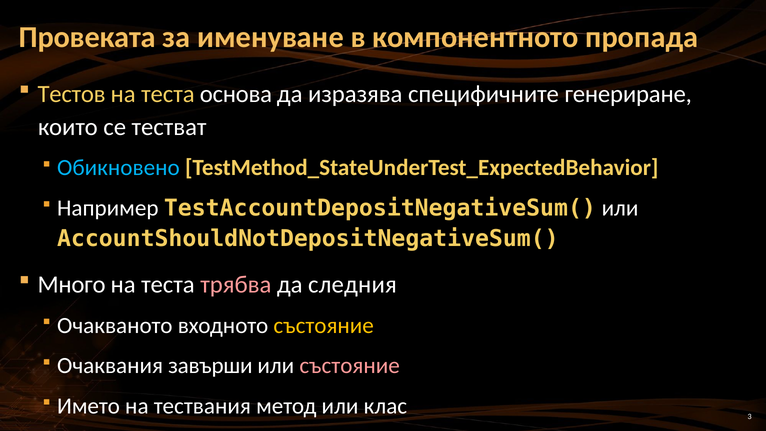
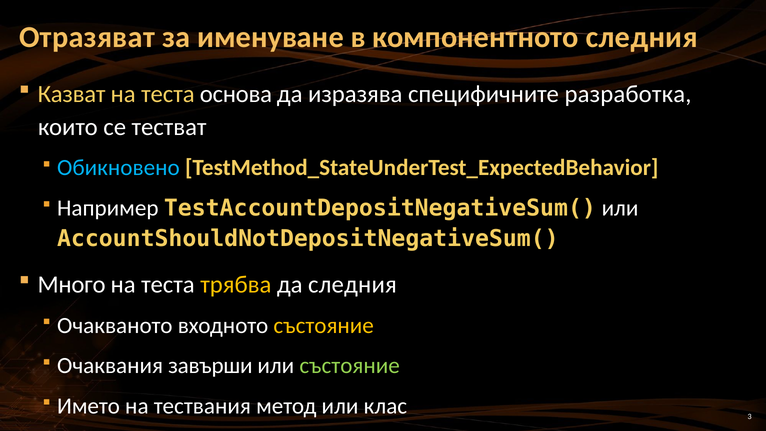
Провеката: Провеката -> Отразяват
компонентното пропада: пропада -> следния
Тестов: Тестов -> Казват
генериране: генериране -> разработка
трябва colour: pink -> yellow
състояние at (350, 366) colour: pink -> light green
